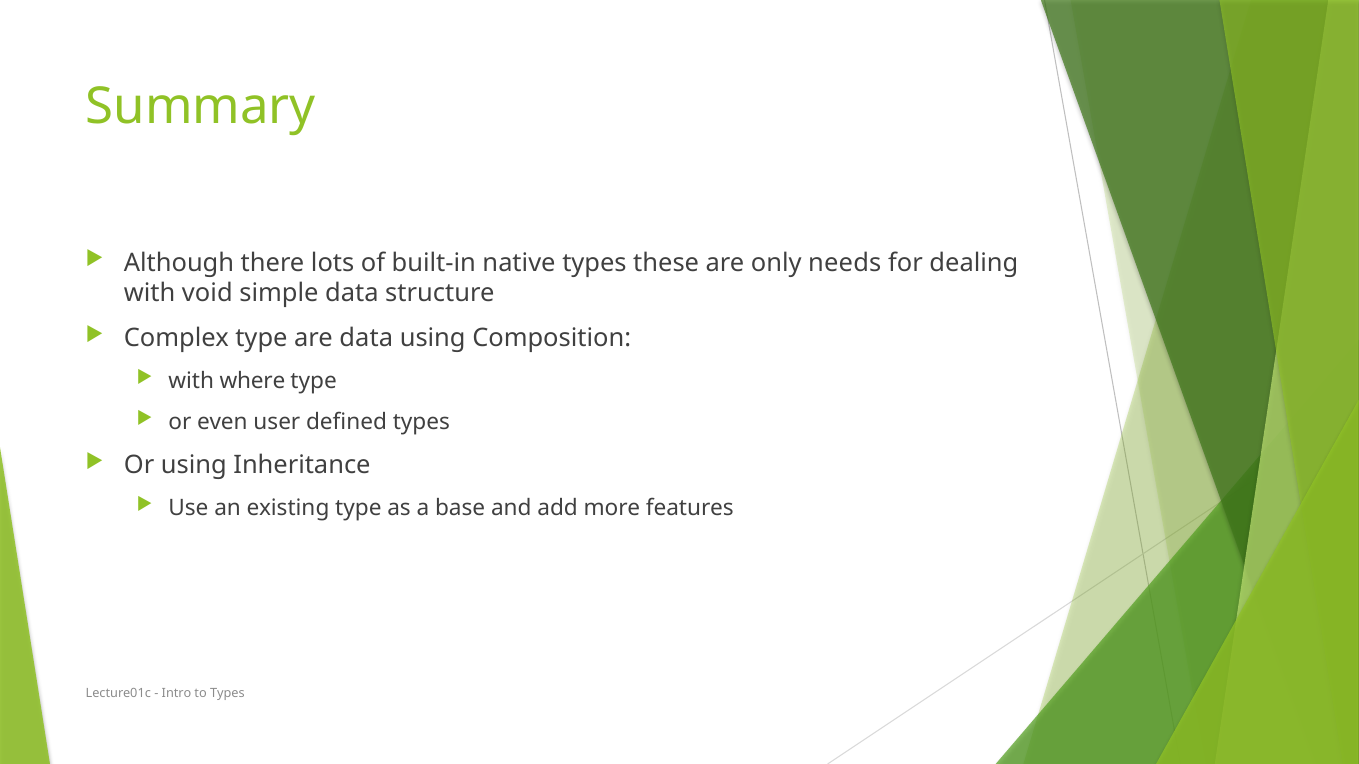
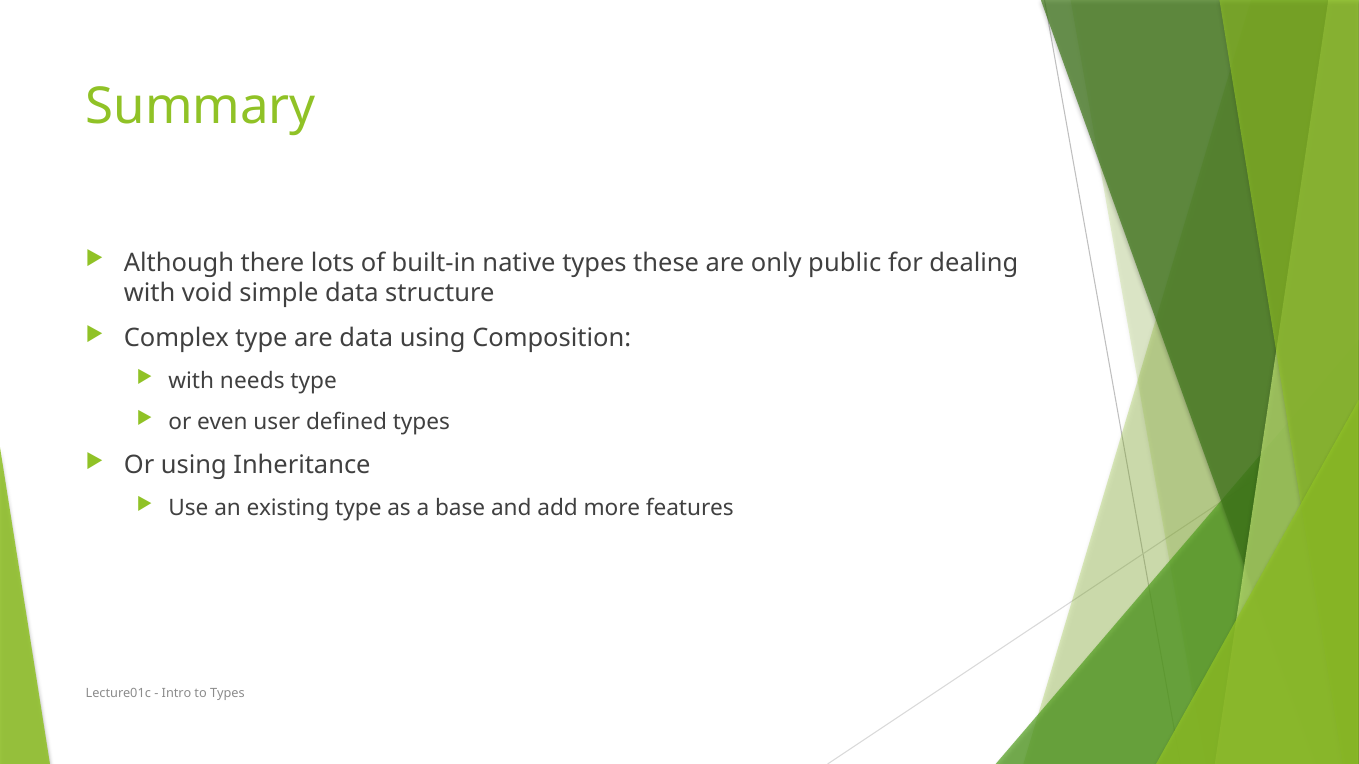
needs: needs -> public
where: where -> needs
